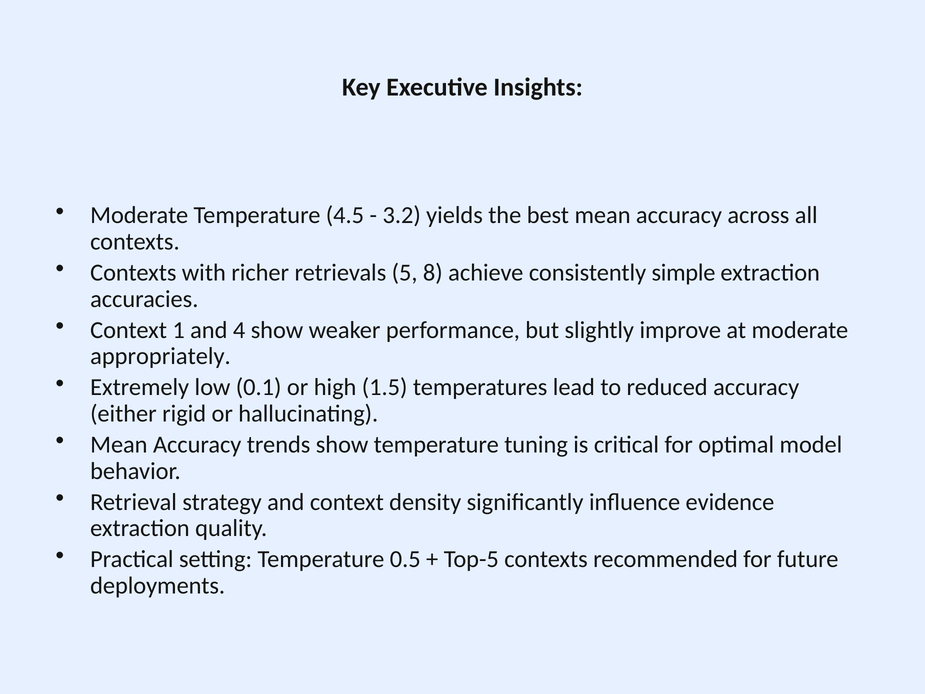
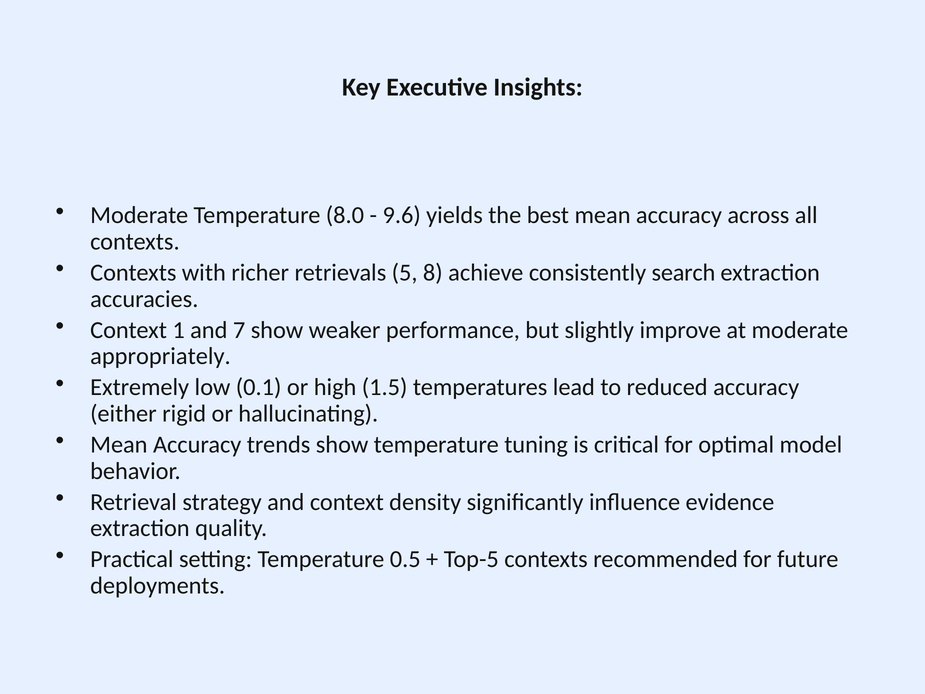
4.5: 4.5 -> 8.0
3.2: 3.2 -> 9.6
simple: simple -> search
4: 4 -> 7
